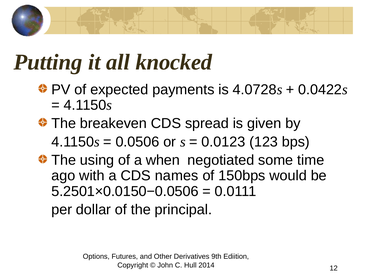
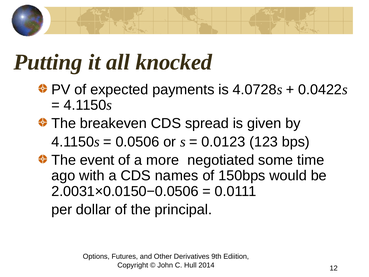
using: using -> event
when: when -> more
5.2501×0.0150−0.0506: 5.2501×0.0150−0.0506 -> 2.0031×0.0150−0.0506
